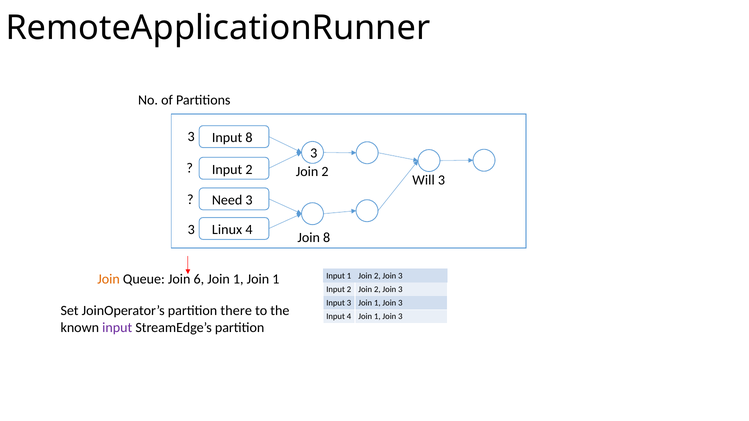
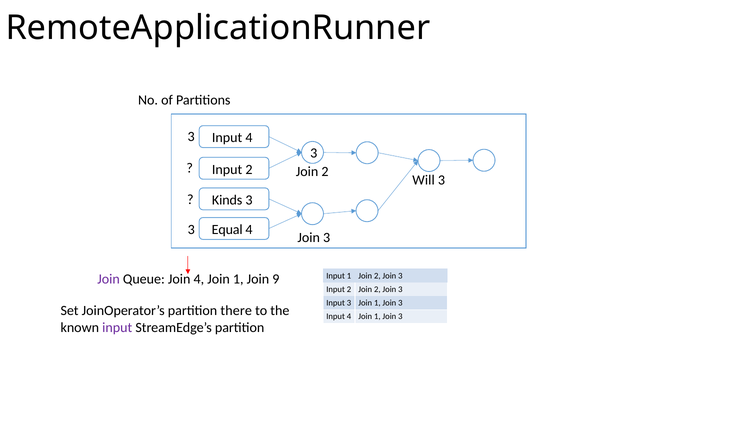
8 at (249, 138): 8 -> 4
Need: Need -> Kinds
Linux: Linux -> Equal
8 at (327, 238): 8 -> 3
Join at (109, 279) colour: orange -> purple
Join 6: 6 -> 4
1 Join 1: 1 -> 9
